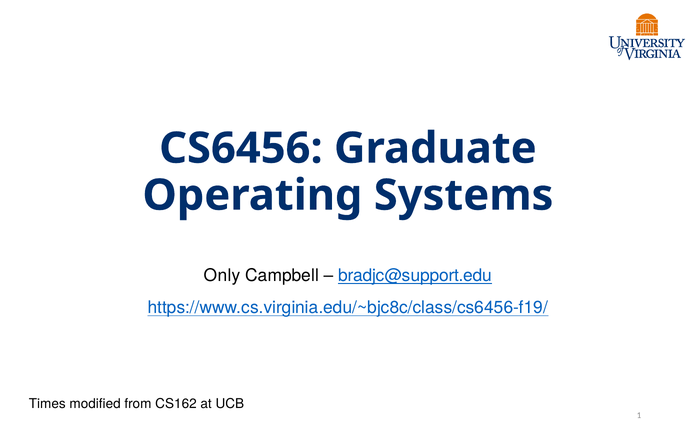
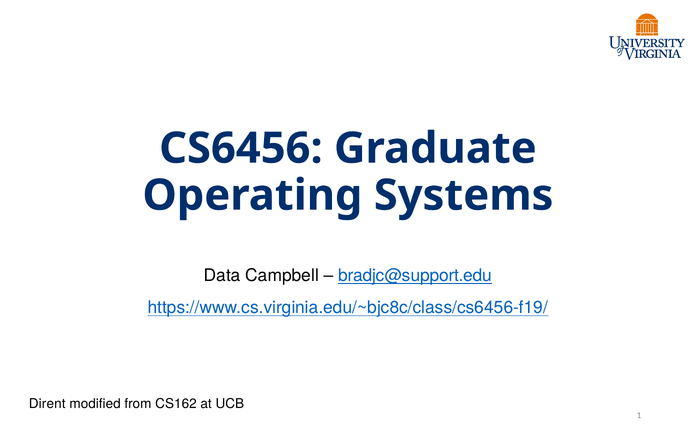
Only: Only -> Data
Times: Times -> Dirent
